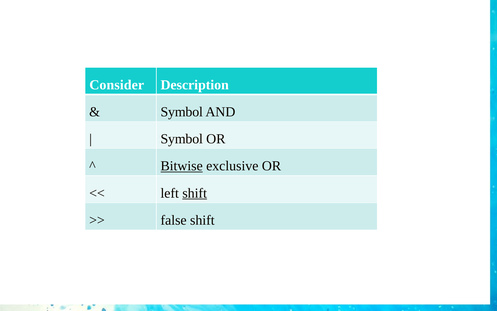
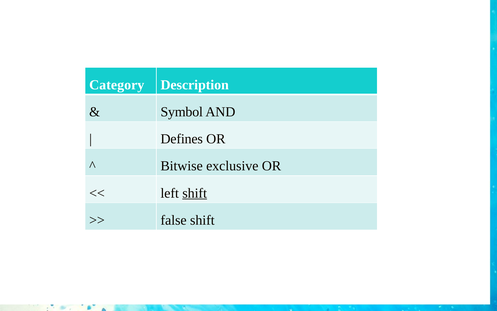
Consider: Consider -> Category
Symbol at (182, 139): Symbol -> Defines
Bitwise underline: present -> none
